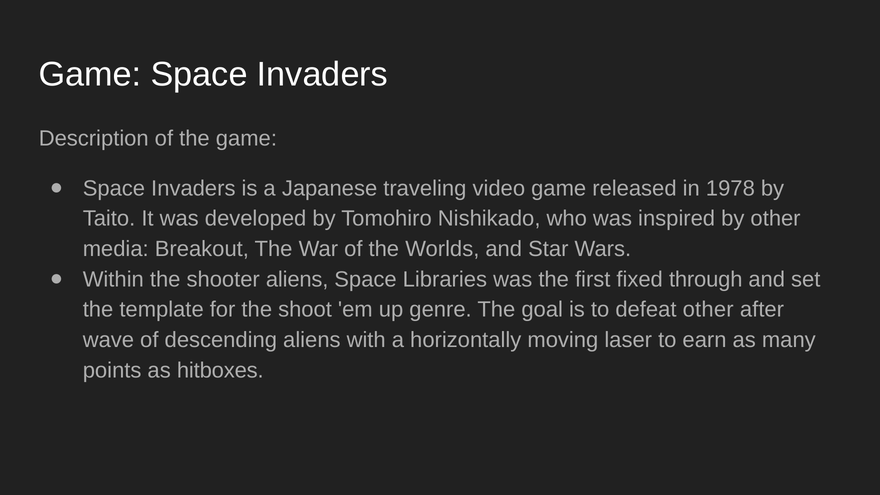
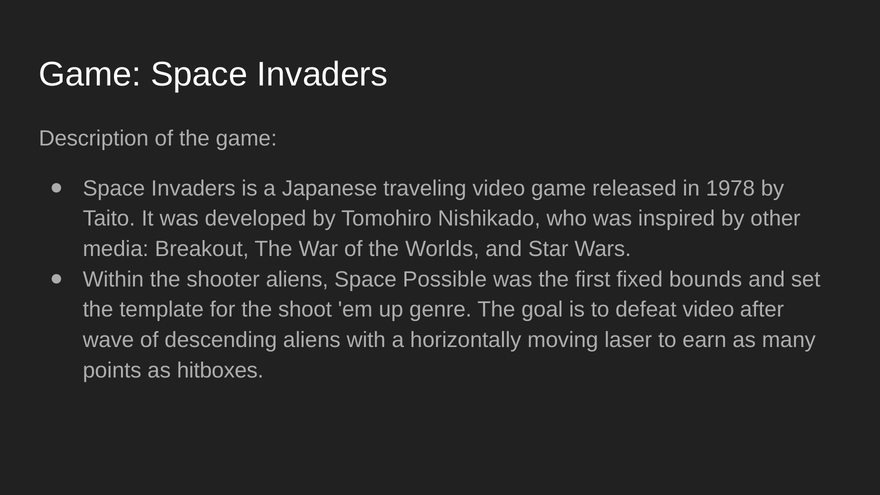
Libraries: Libraries -> Possible
through: through -> bounds
defeat other: other -> video
